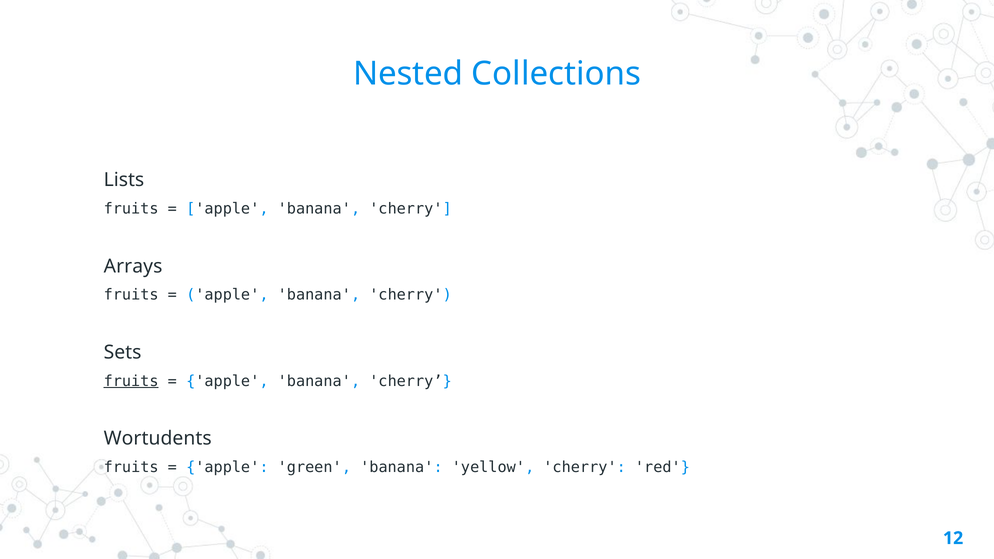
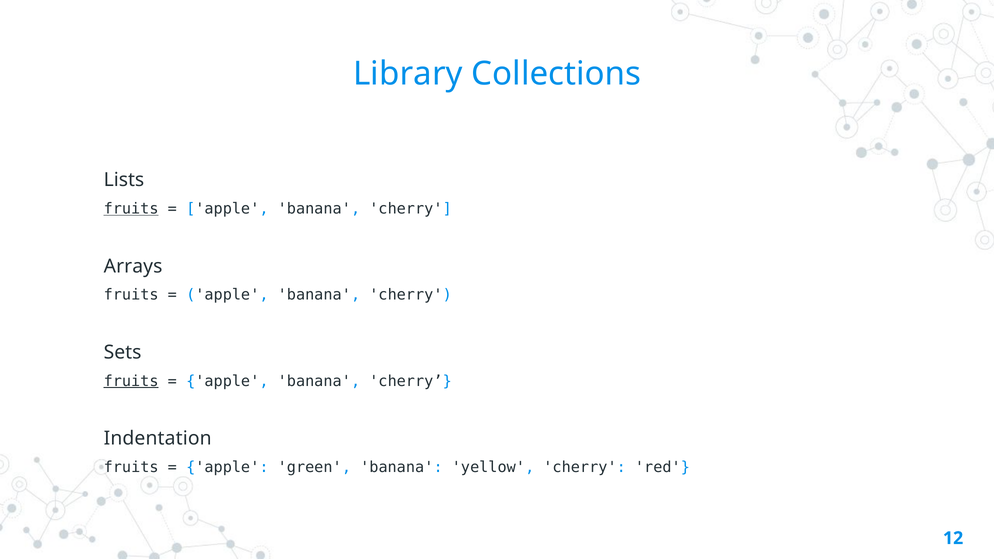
Nested: Nested -> Library
fruits at (131, 209) underline: none -> present
Wortudents: Wortudents -> Indentation
